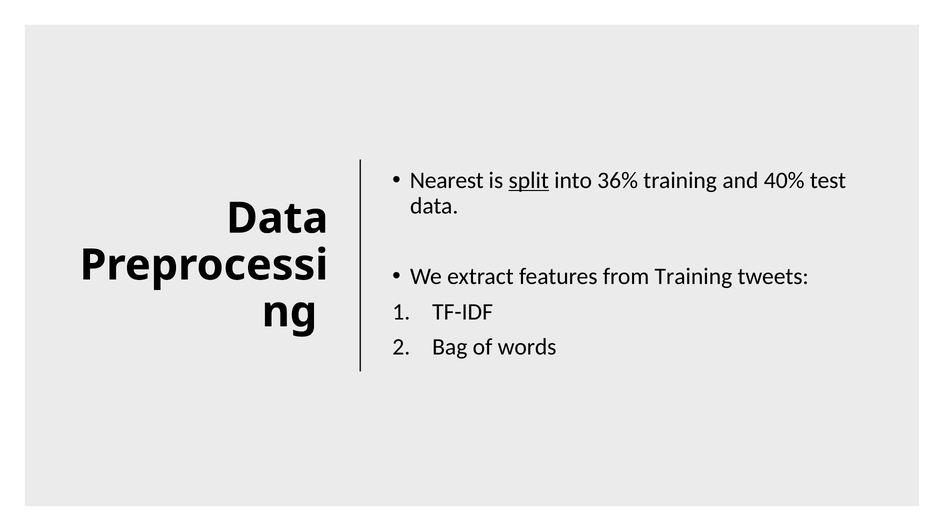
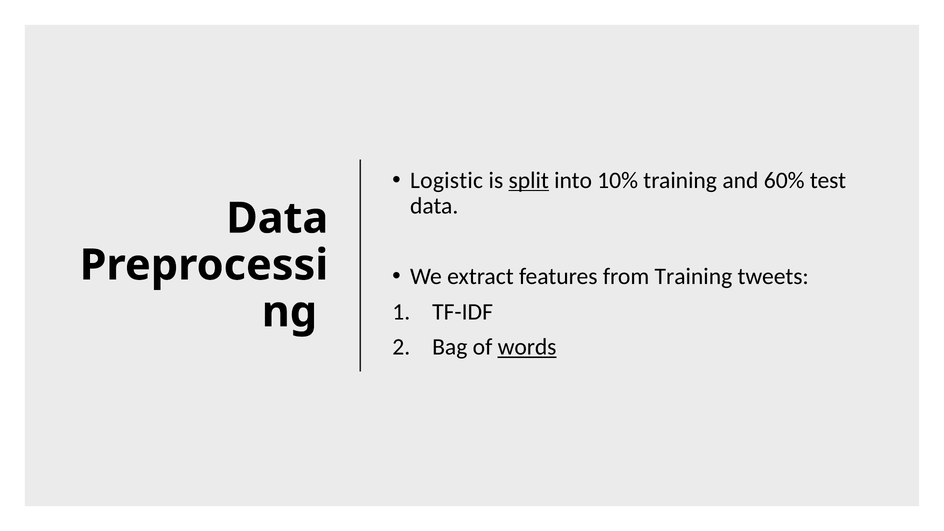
Nearest: Nearest -> Logistic
36%: 36% -> 10%
40%: 40% -> 60%
words underline: none -> present
